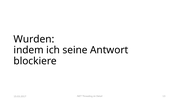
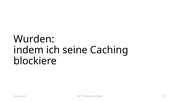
Antwort: Antwort -> Caching
